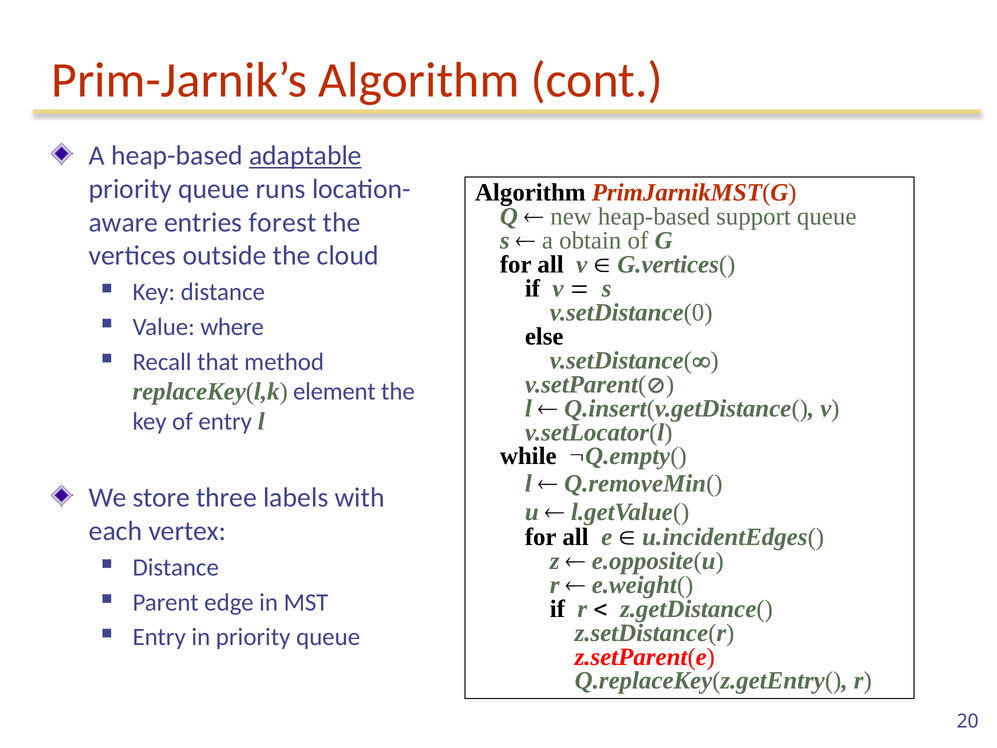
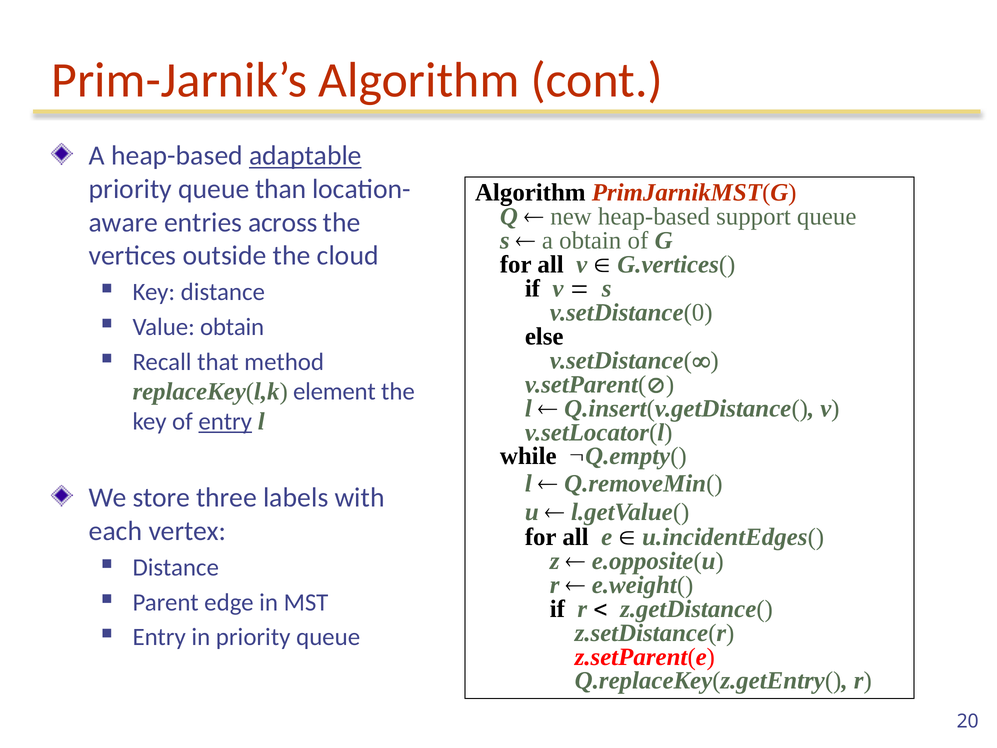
runs: runs -> than
forest: forest -> across
Value where: where -> obtain
entry at (225, 422) underline: none -> present
